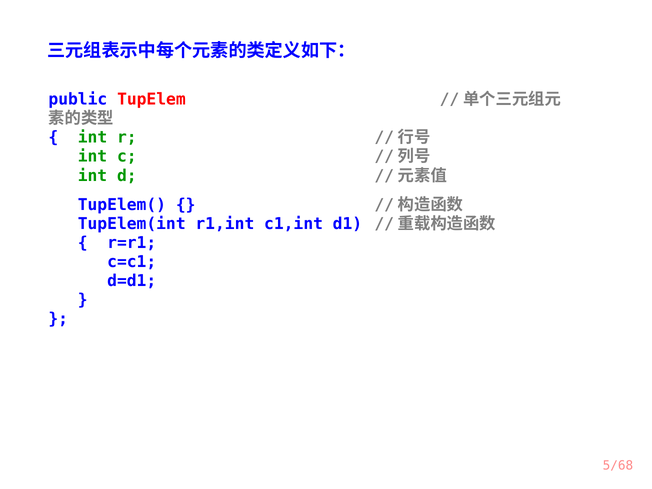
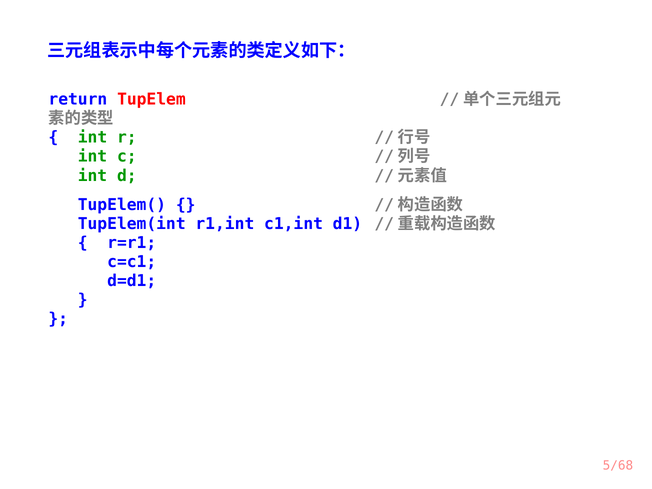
public: public -> return
